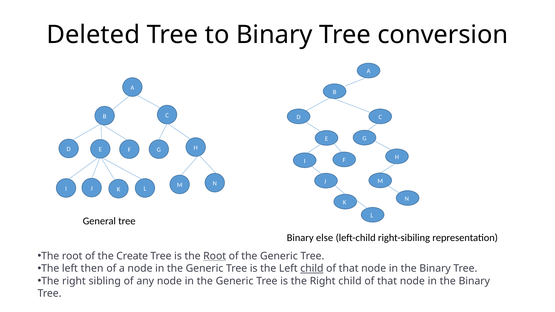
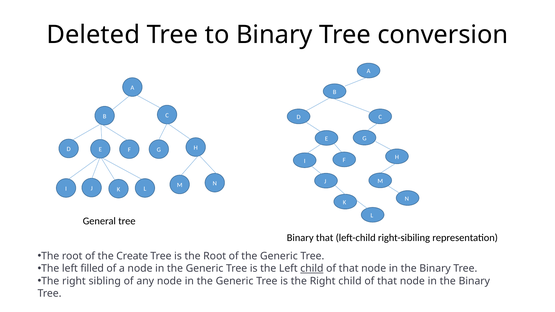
Binary else: else -> that
Root at (215, 256) underline: present -> none
then: then -> filled
